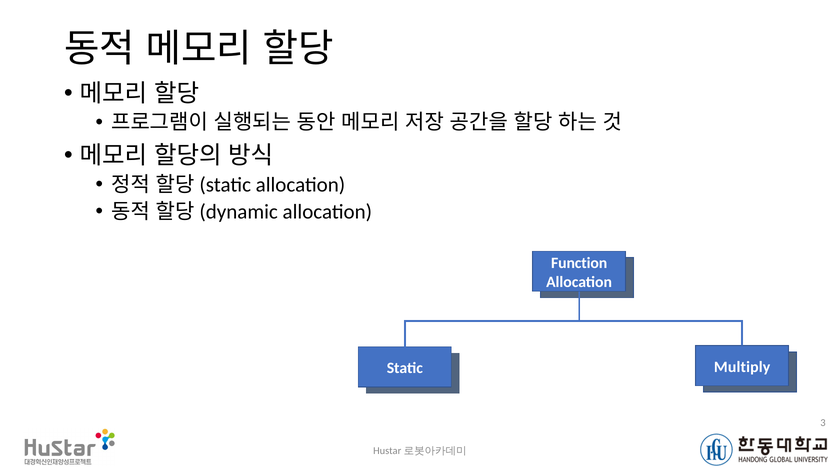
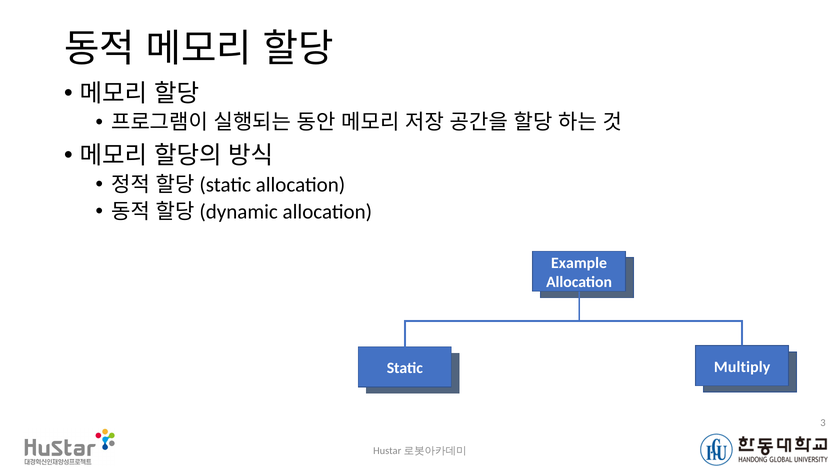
Function: Function -> Example
